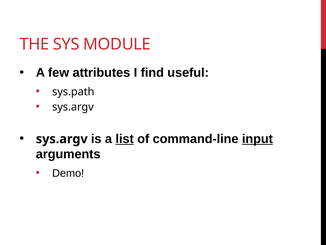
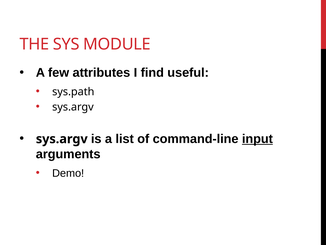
list underline: present -> none
